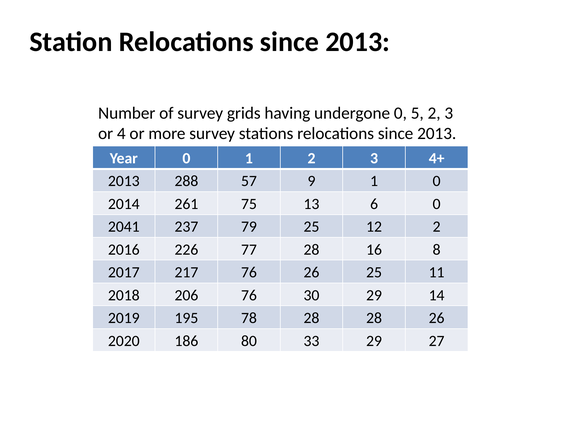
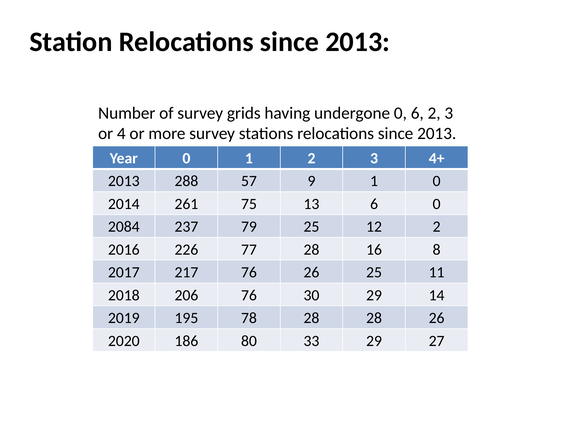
0 5: 5 -> 6
2041: 2041 -> 2084
